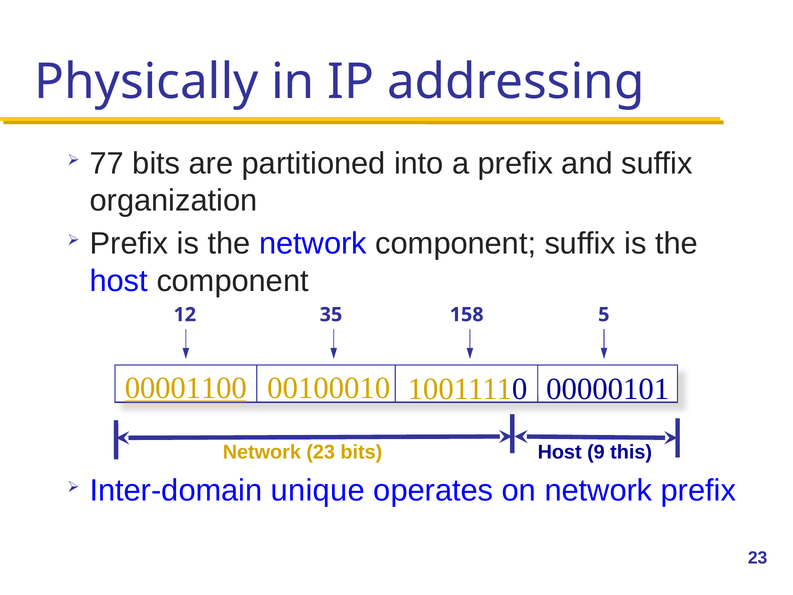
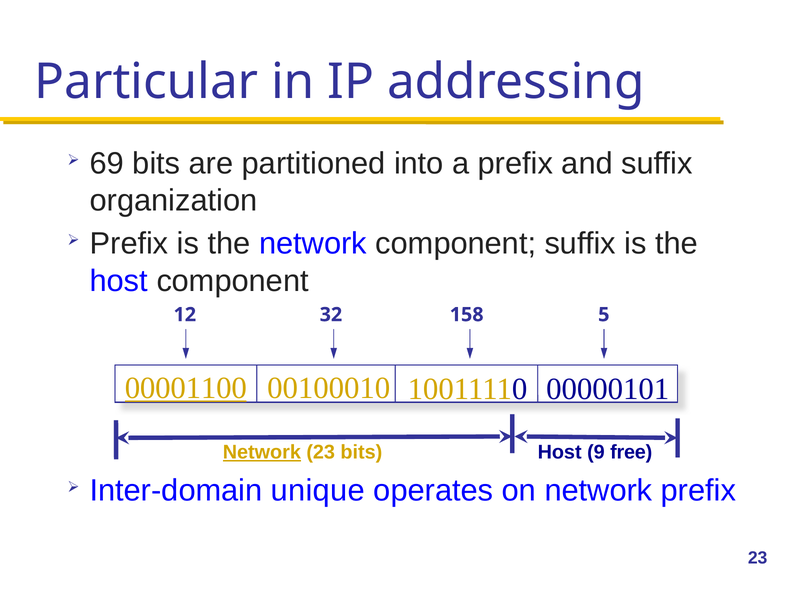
Physically: Physically -> Particular
77: 77 -> 69
35: 35 -> 32
Network at (262, 452) underline: none -> present
this: this -> free
